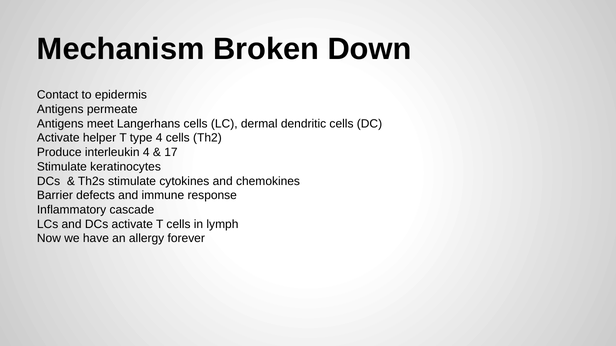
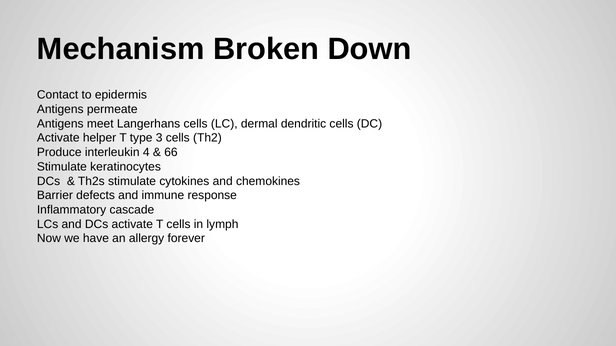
type 4: 4 -> 3
17: 17 -> 66
